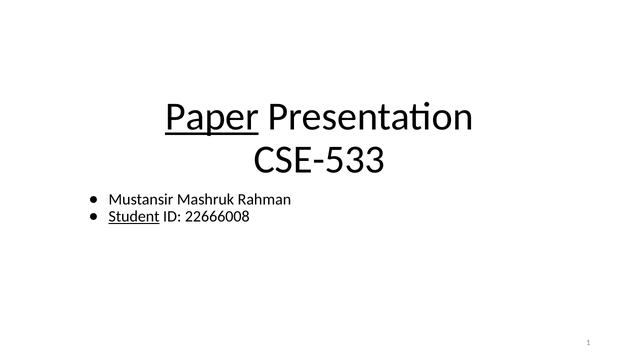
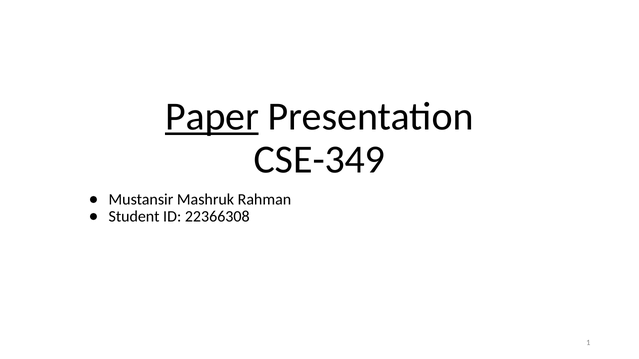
CSE-533: CSE-533 -> CSE-349
Student underline: present -> none
22666008: 22666008 -> 22366308
